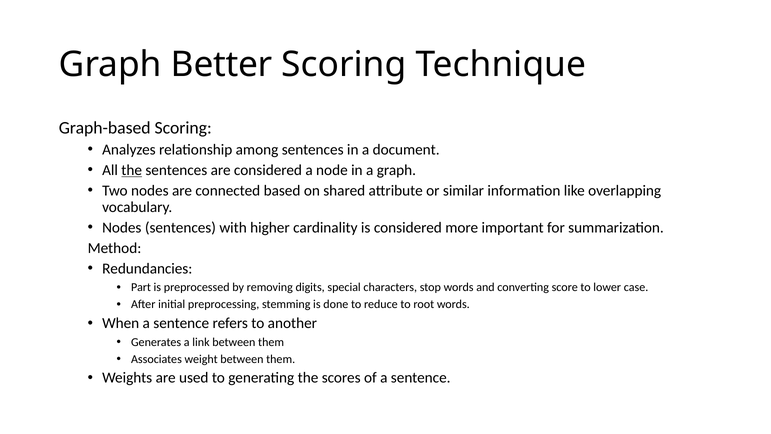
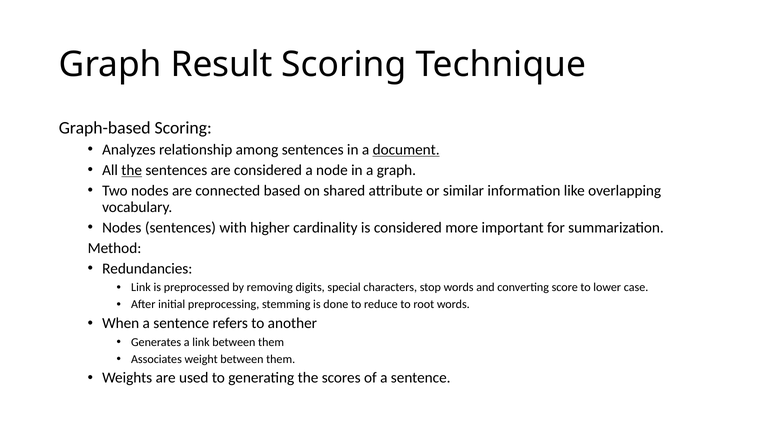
Better: Better -> Result
document underline: none -> present
Part at (141, 287): Part -> Link
